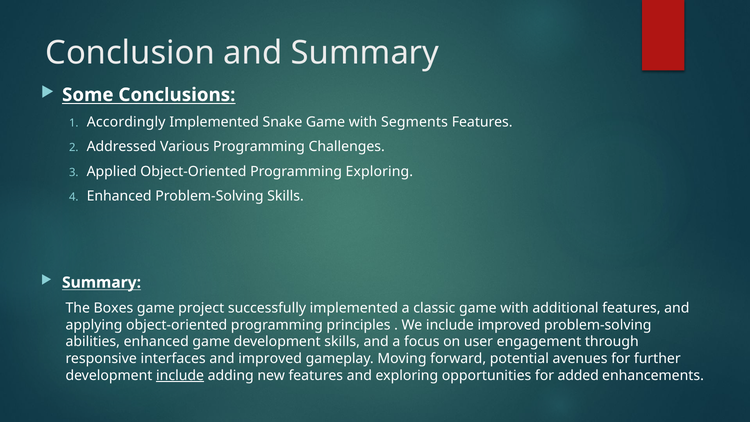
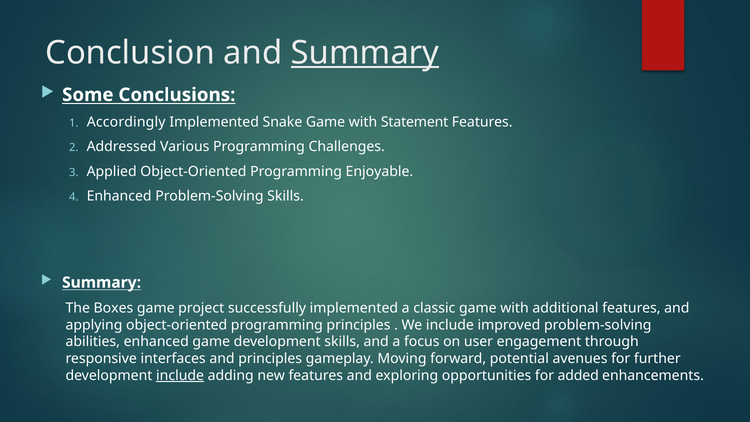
Summary at (365, 53) underline: none -> present
Segments: Segments -> Statement
Programming Exploring: Exploring -> Enjoyable
and improved: improved -> principles
